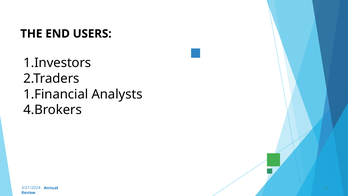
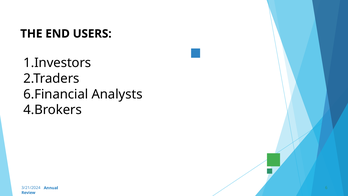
1.Financial: 1.Financial -> 6.Financial
